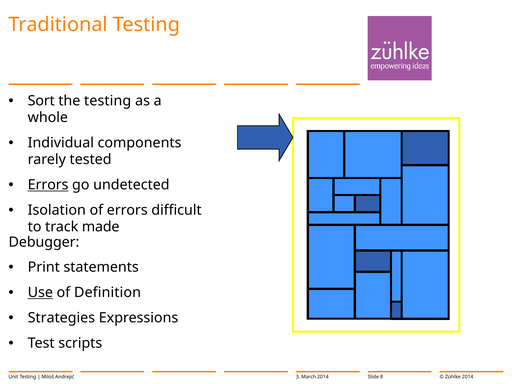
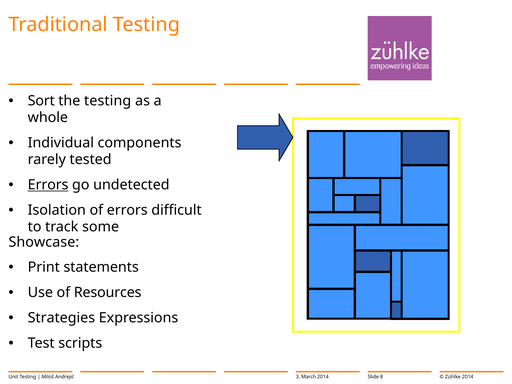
made: made -> some
Debugger: Debugger -> Showcase
Use underline: present -> none
Definition: Definition -> Resources
